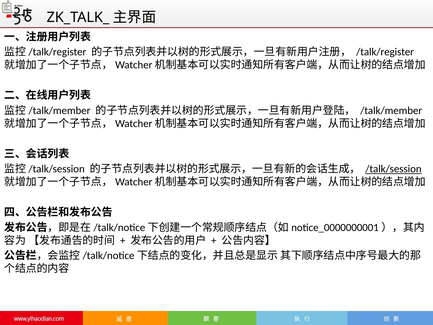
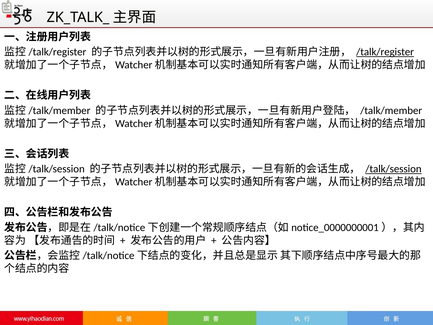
/talk/register underline: none -> present
